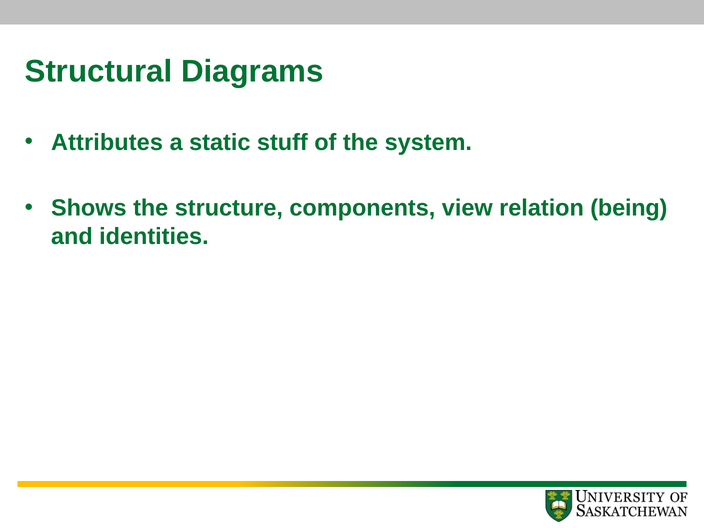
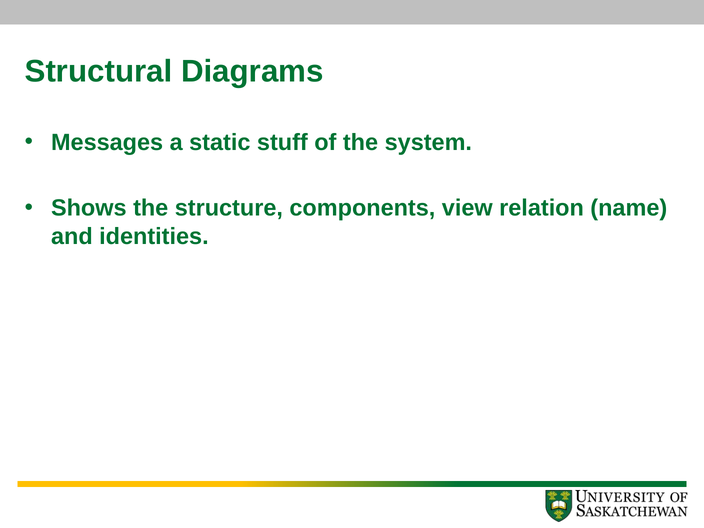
Attributes: Attributes -> Messages
being: being -> name
